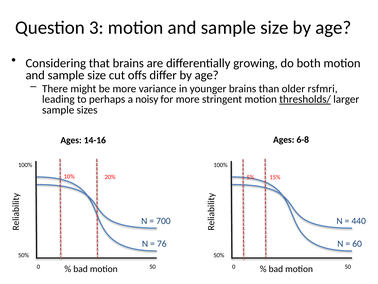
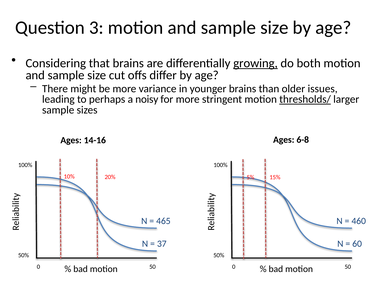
growing underline: none -> present
rsfmri: rsfmri -> issues
700: 700 -> 465
440: 440 -> 460
76: 76 -> 37
